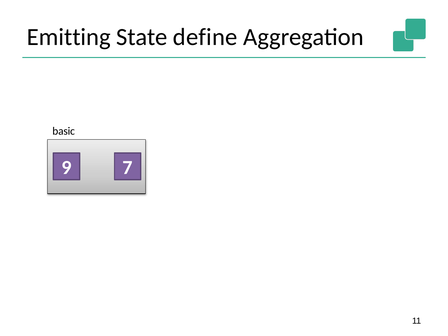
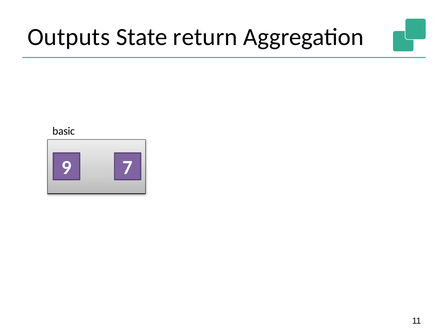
Emitting: Emitting -> Outputs
define: define -> return
